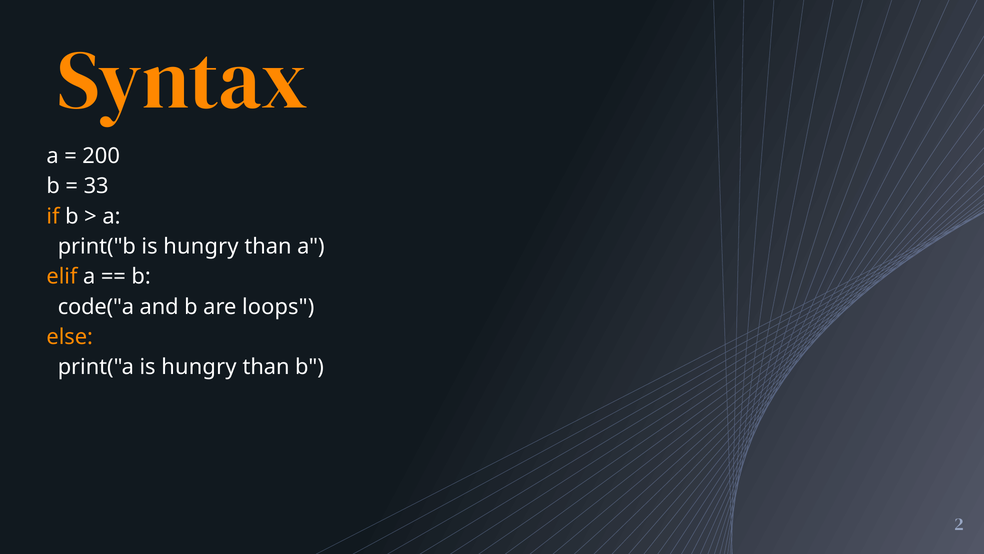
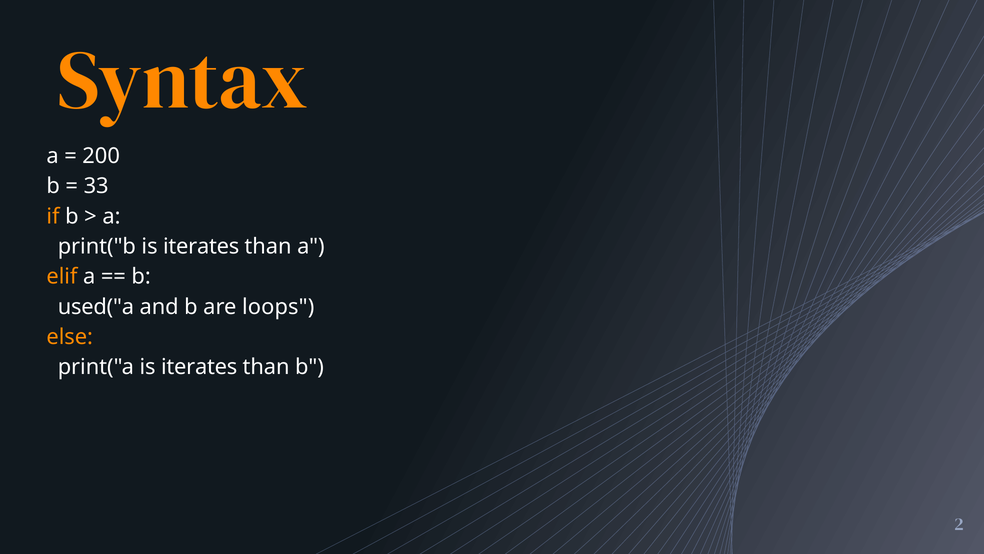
print("b is hungry: hungry -> iterates
code("a: code("a -> used("a
print("a is hungry: hungry -> iterates
